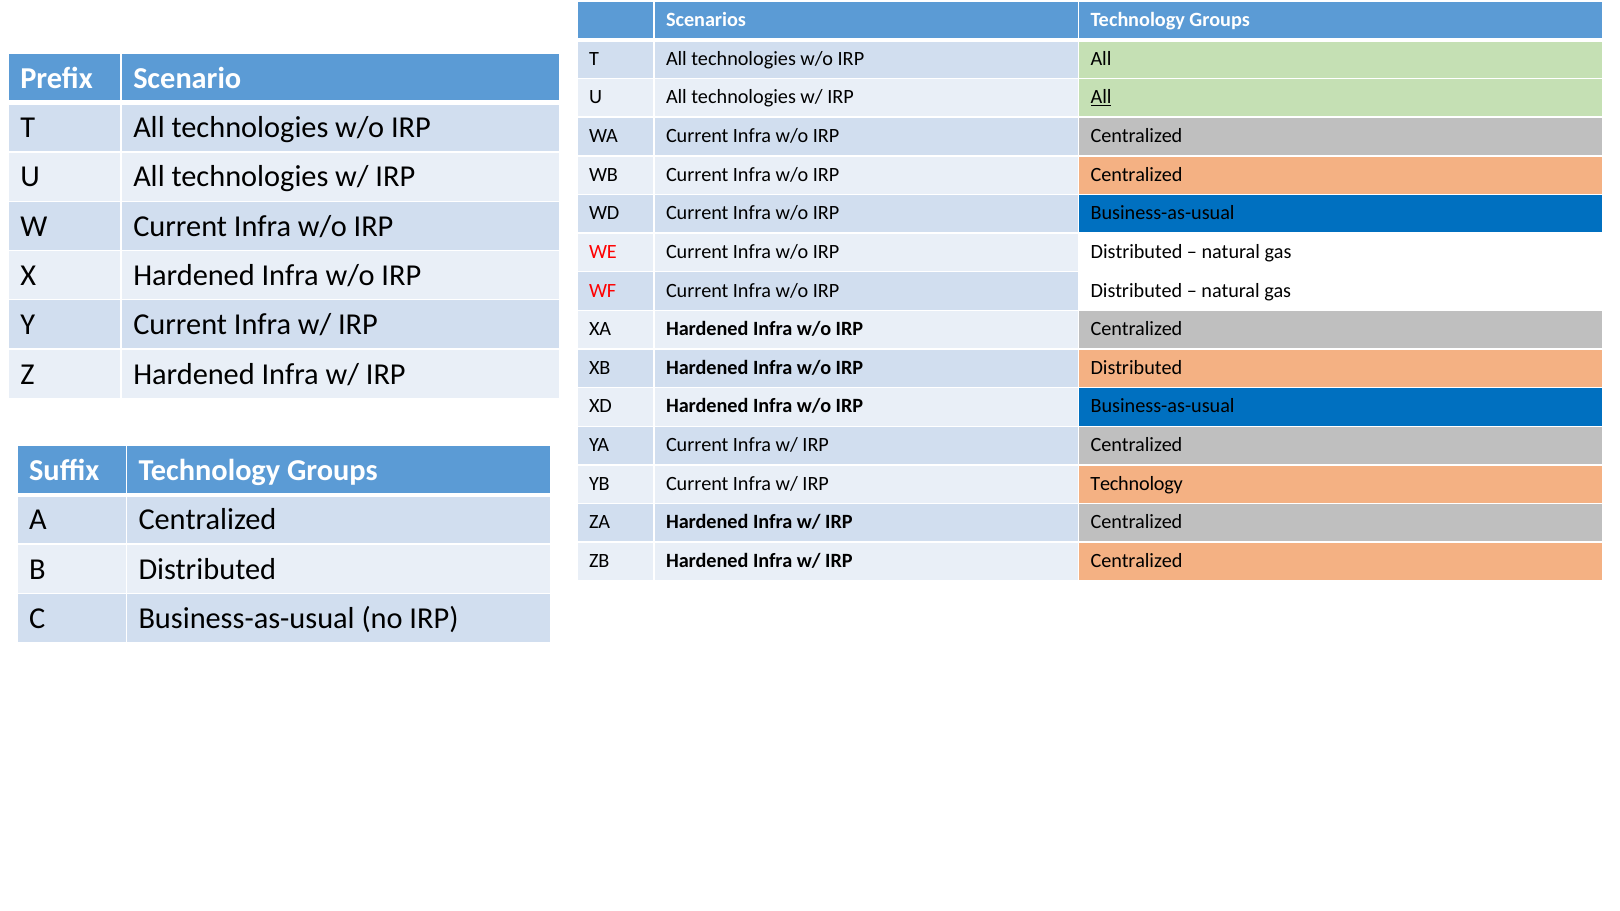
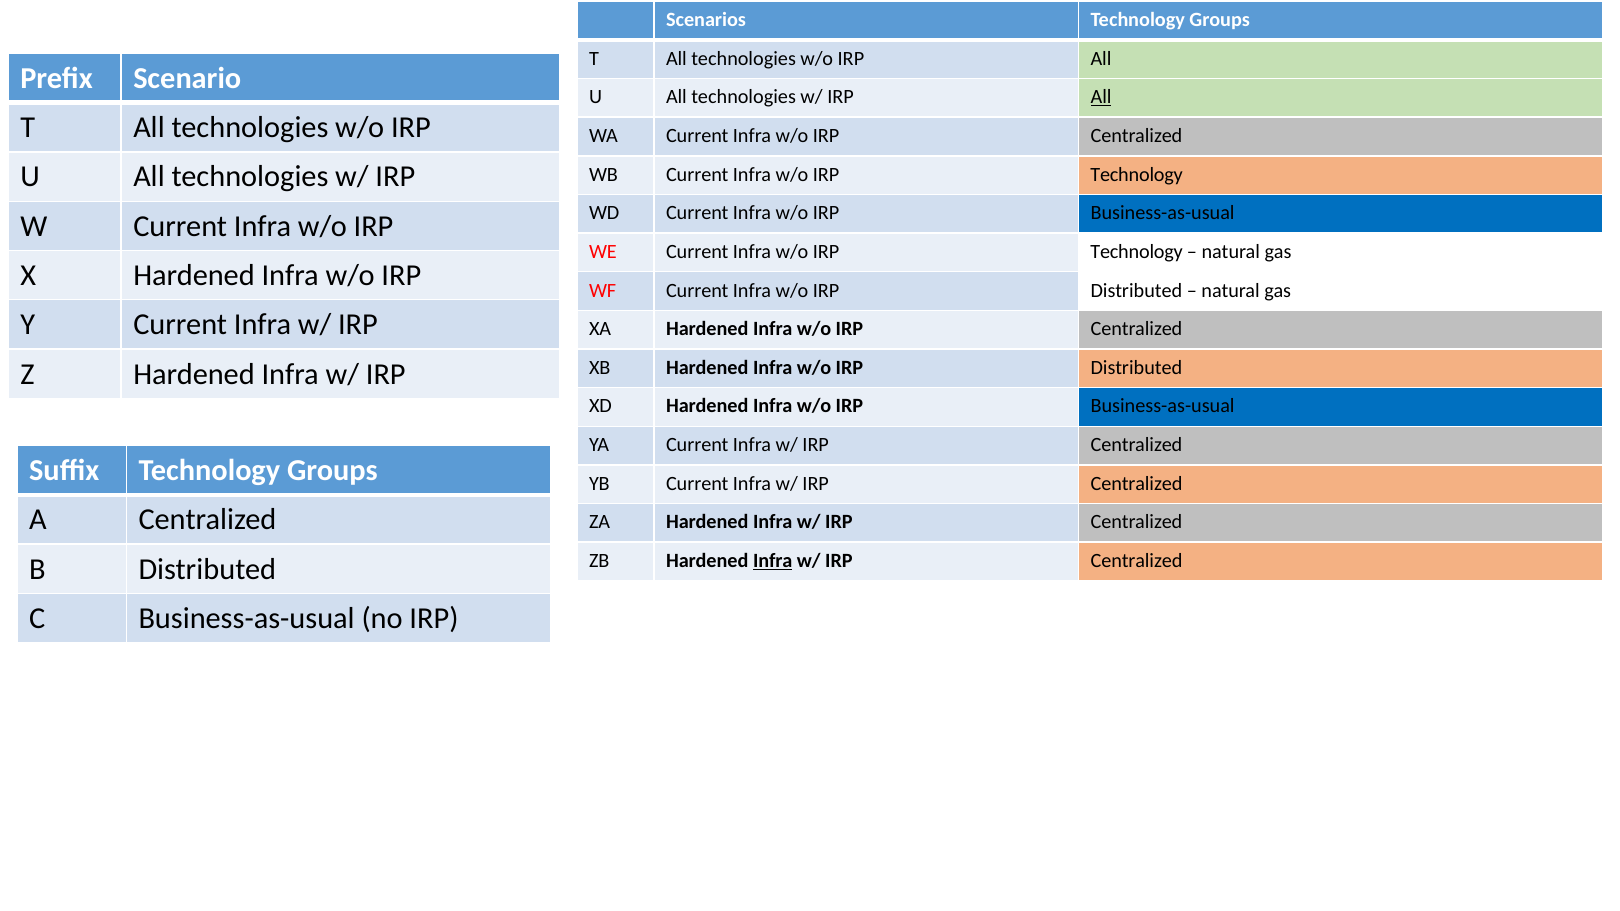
Centralized at (1137, 174): Centralized -> Technology
Distributed at (1137, 252): Distributed -> Technology
Technology at (1137, 484): Technology -> Centralized
Infra at (773, 561) underline: none -> present
